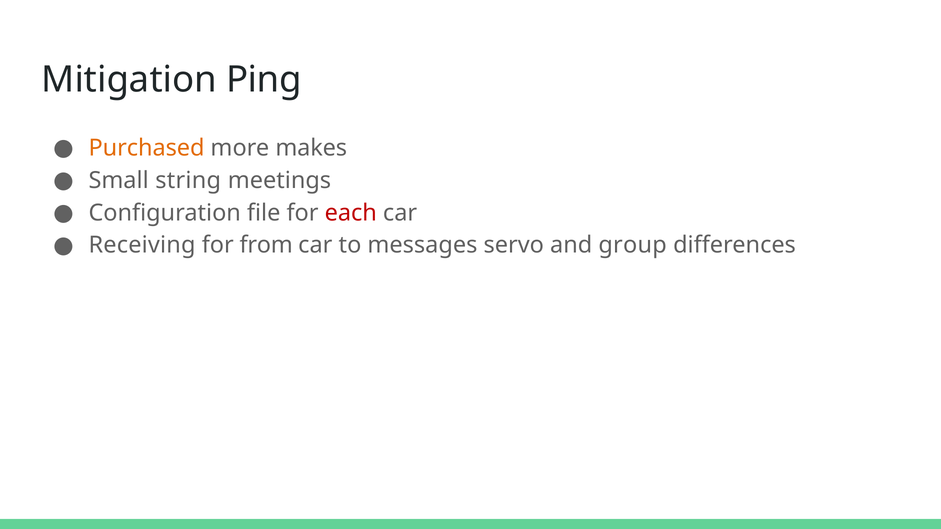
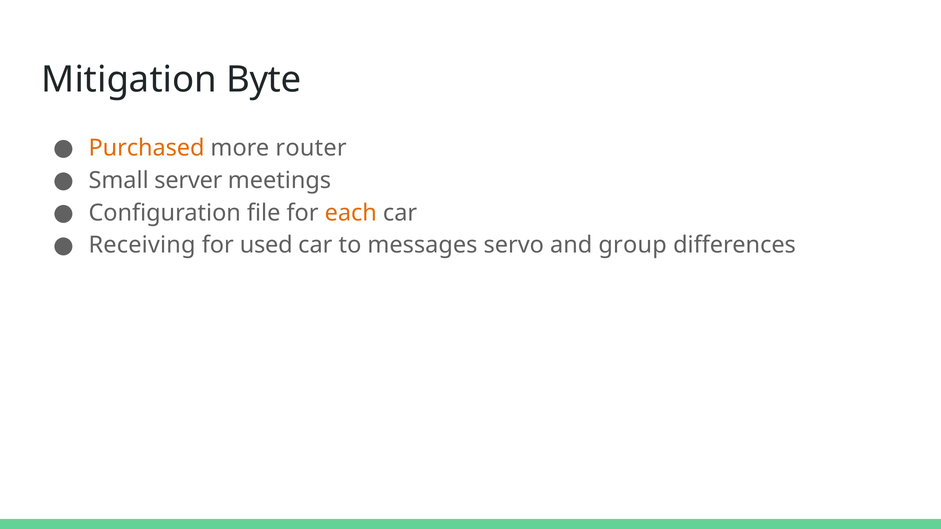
Ping: Ping -> Byte
makes: makes -> router
string: string -> server
each colour: red -> orange
from: from -> used
